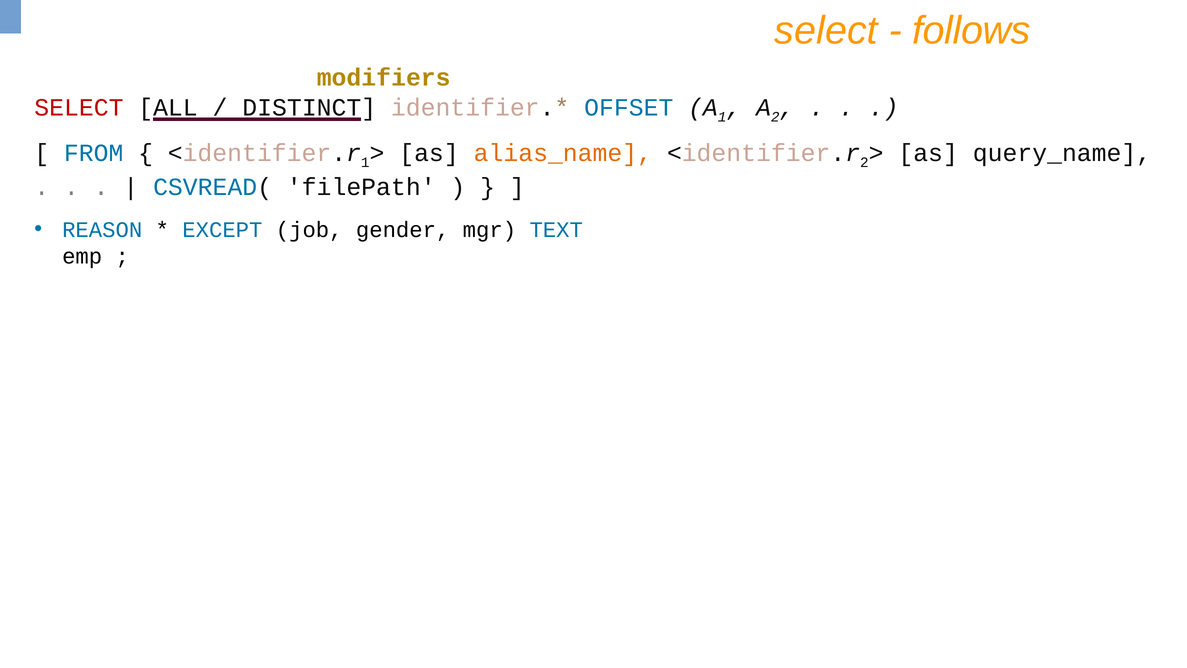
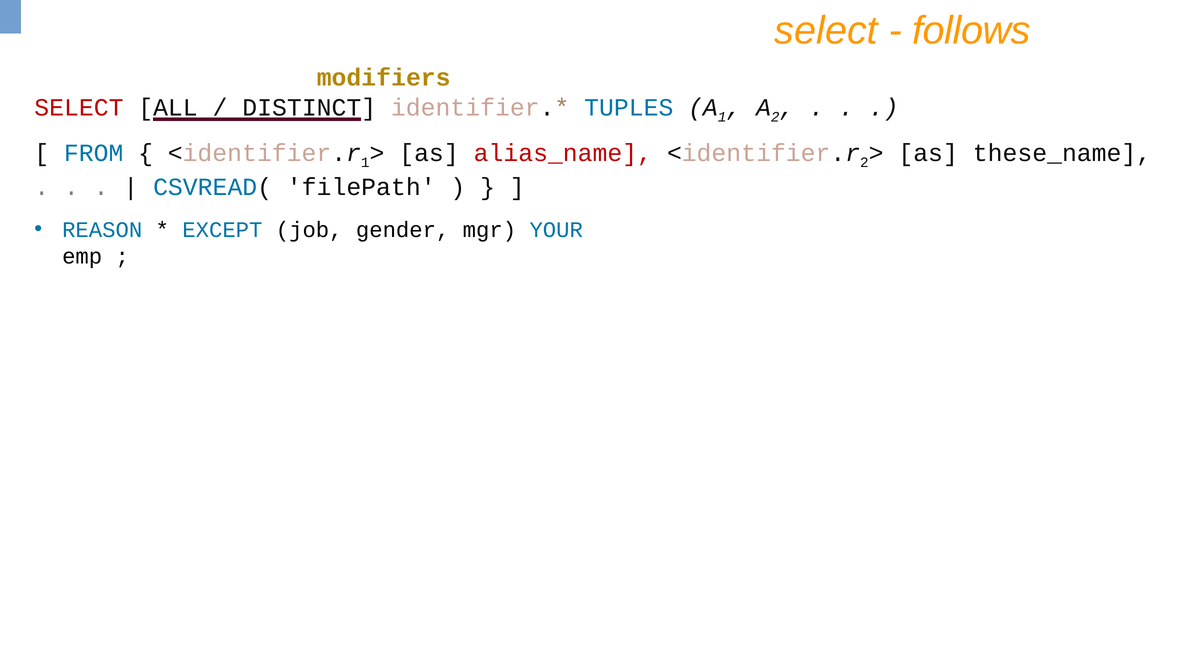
OFFSET: OFFSET -> TUPLES
alias_name colour: orange -> red
query_name: query_name -> these_name
TEXT: TEXT -> YOUR
